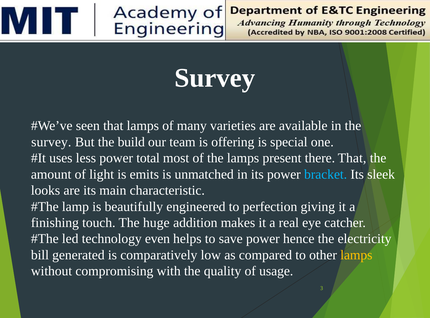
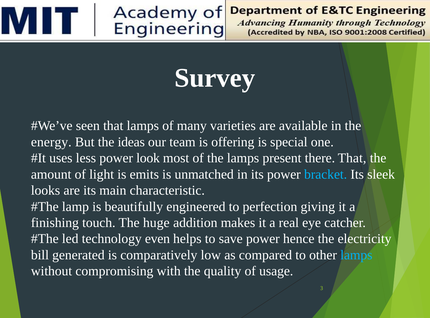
survey at (51, 142): survey -> energy
build: build -> ideas
total: total -> look
lamps at (356, 255) colour: yellow -> light blue
